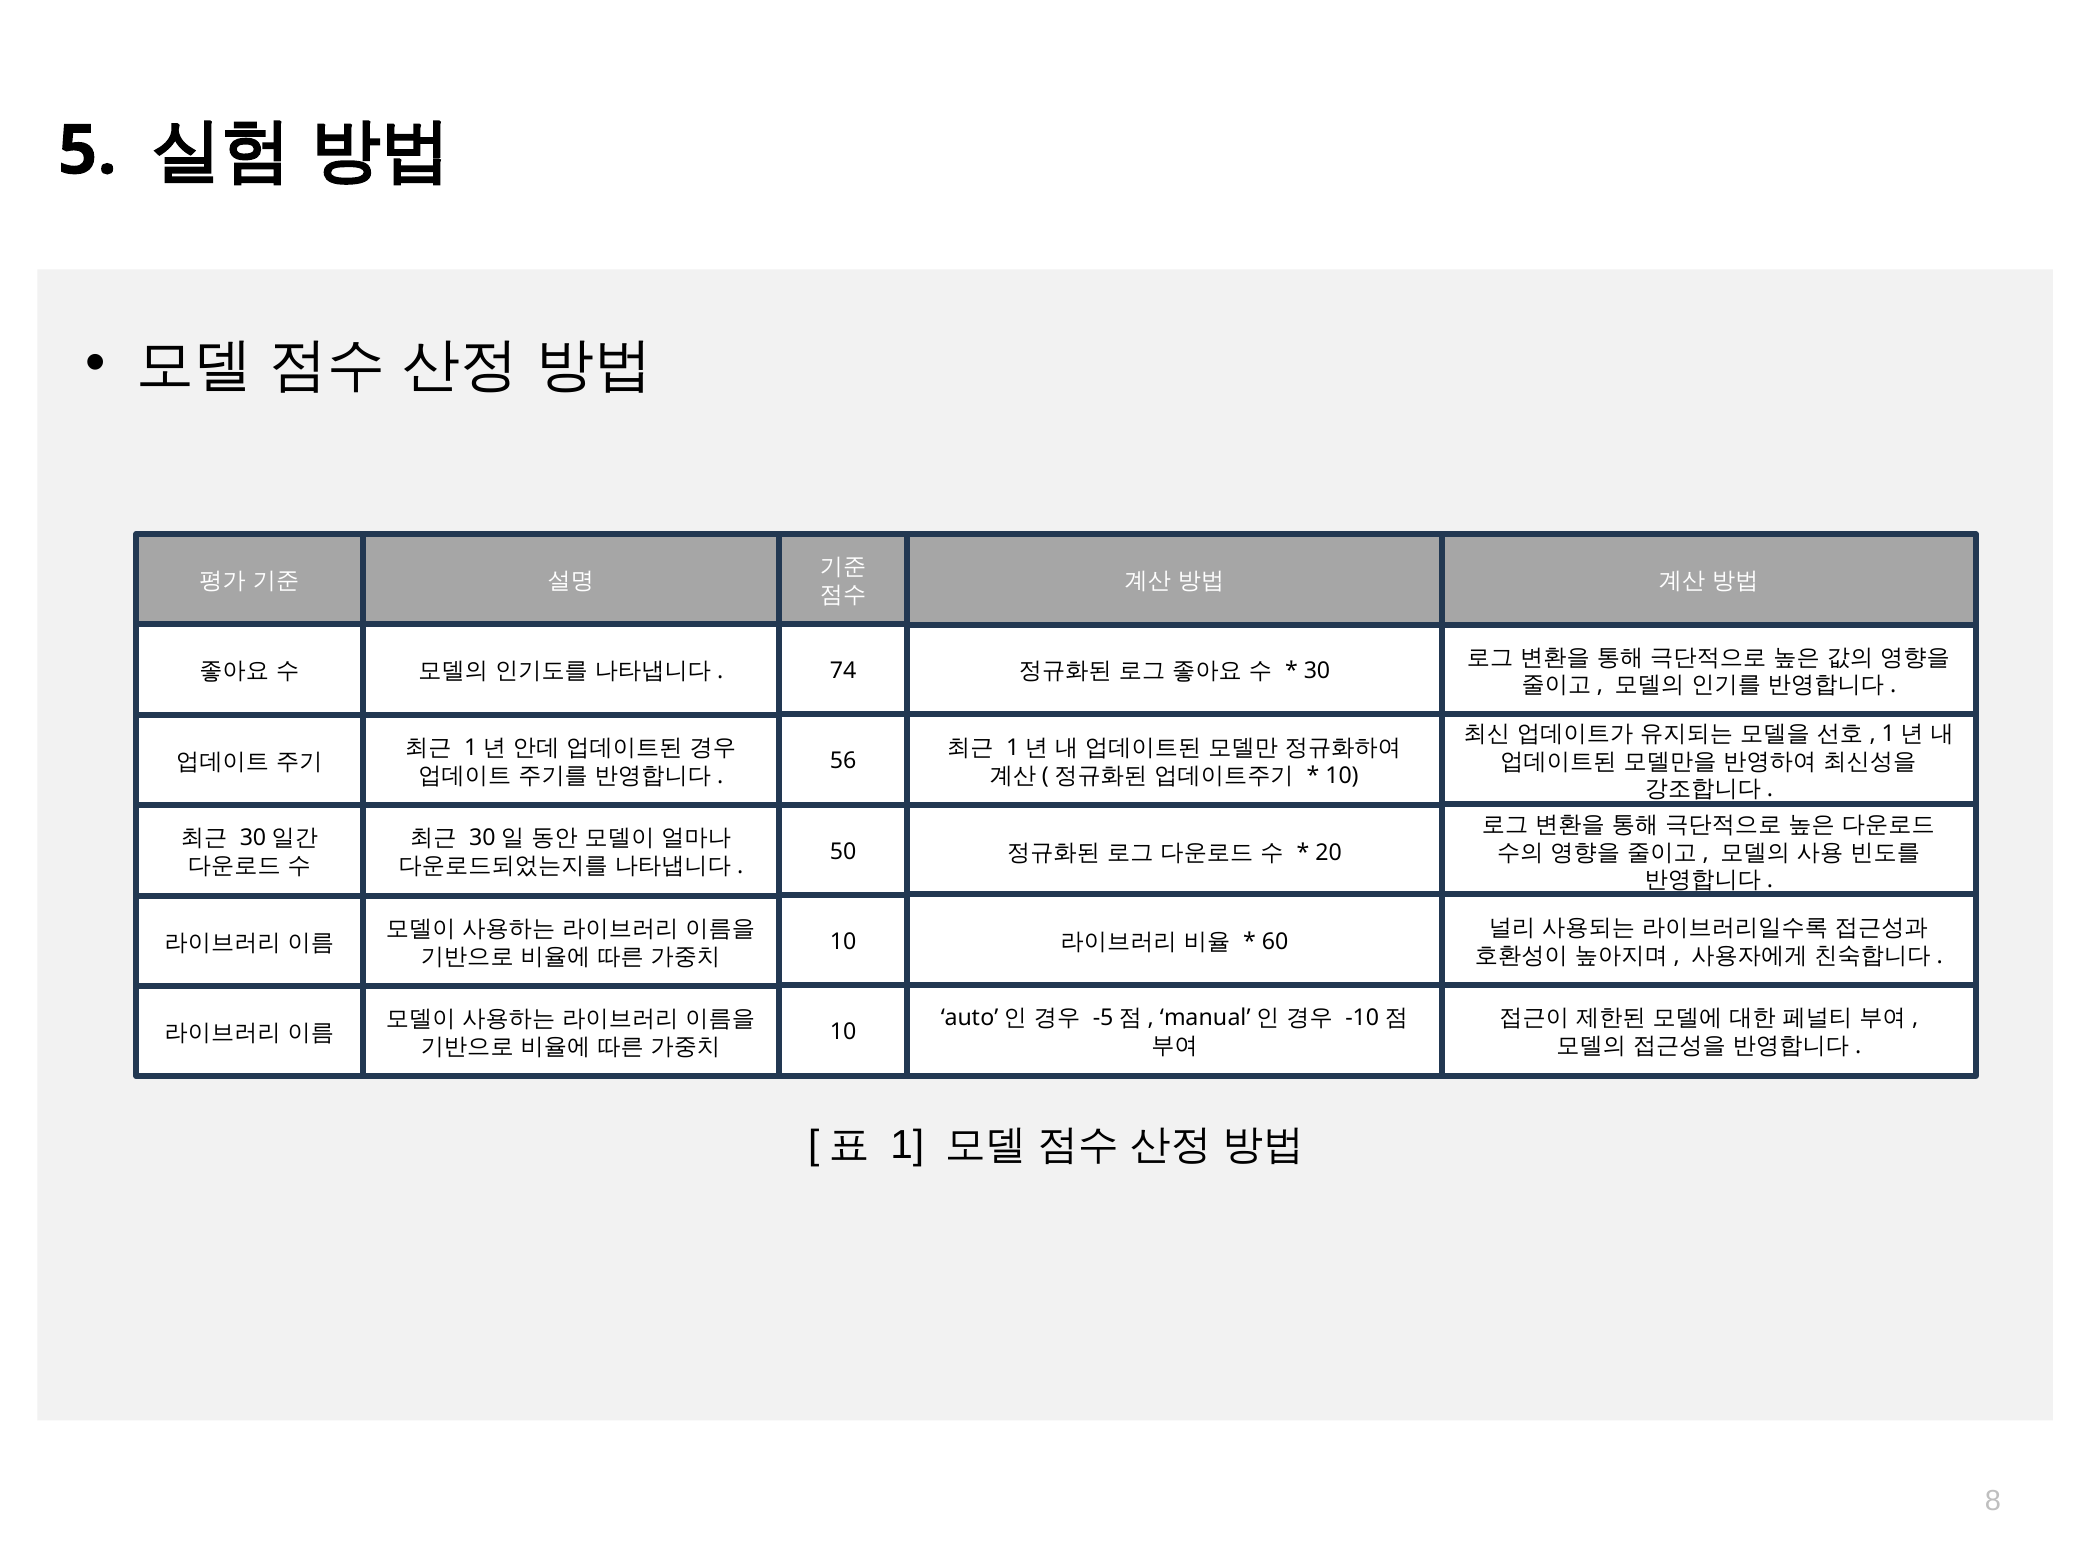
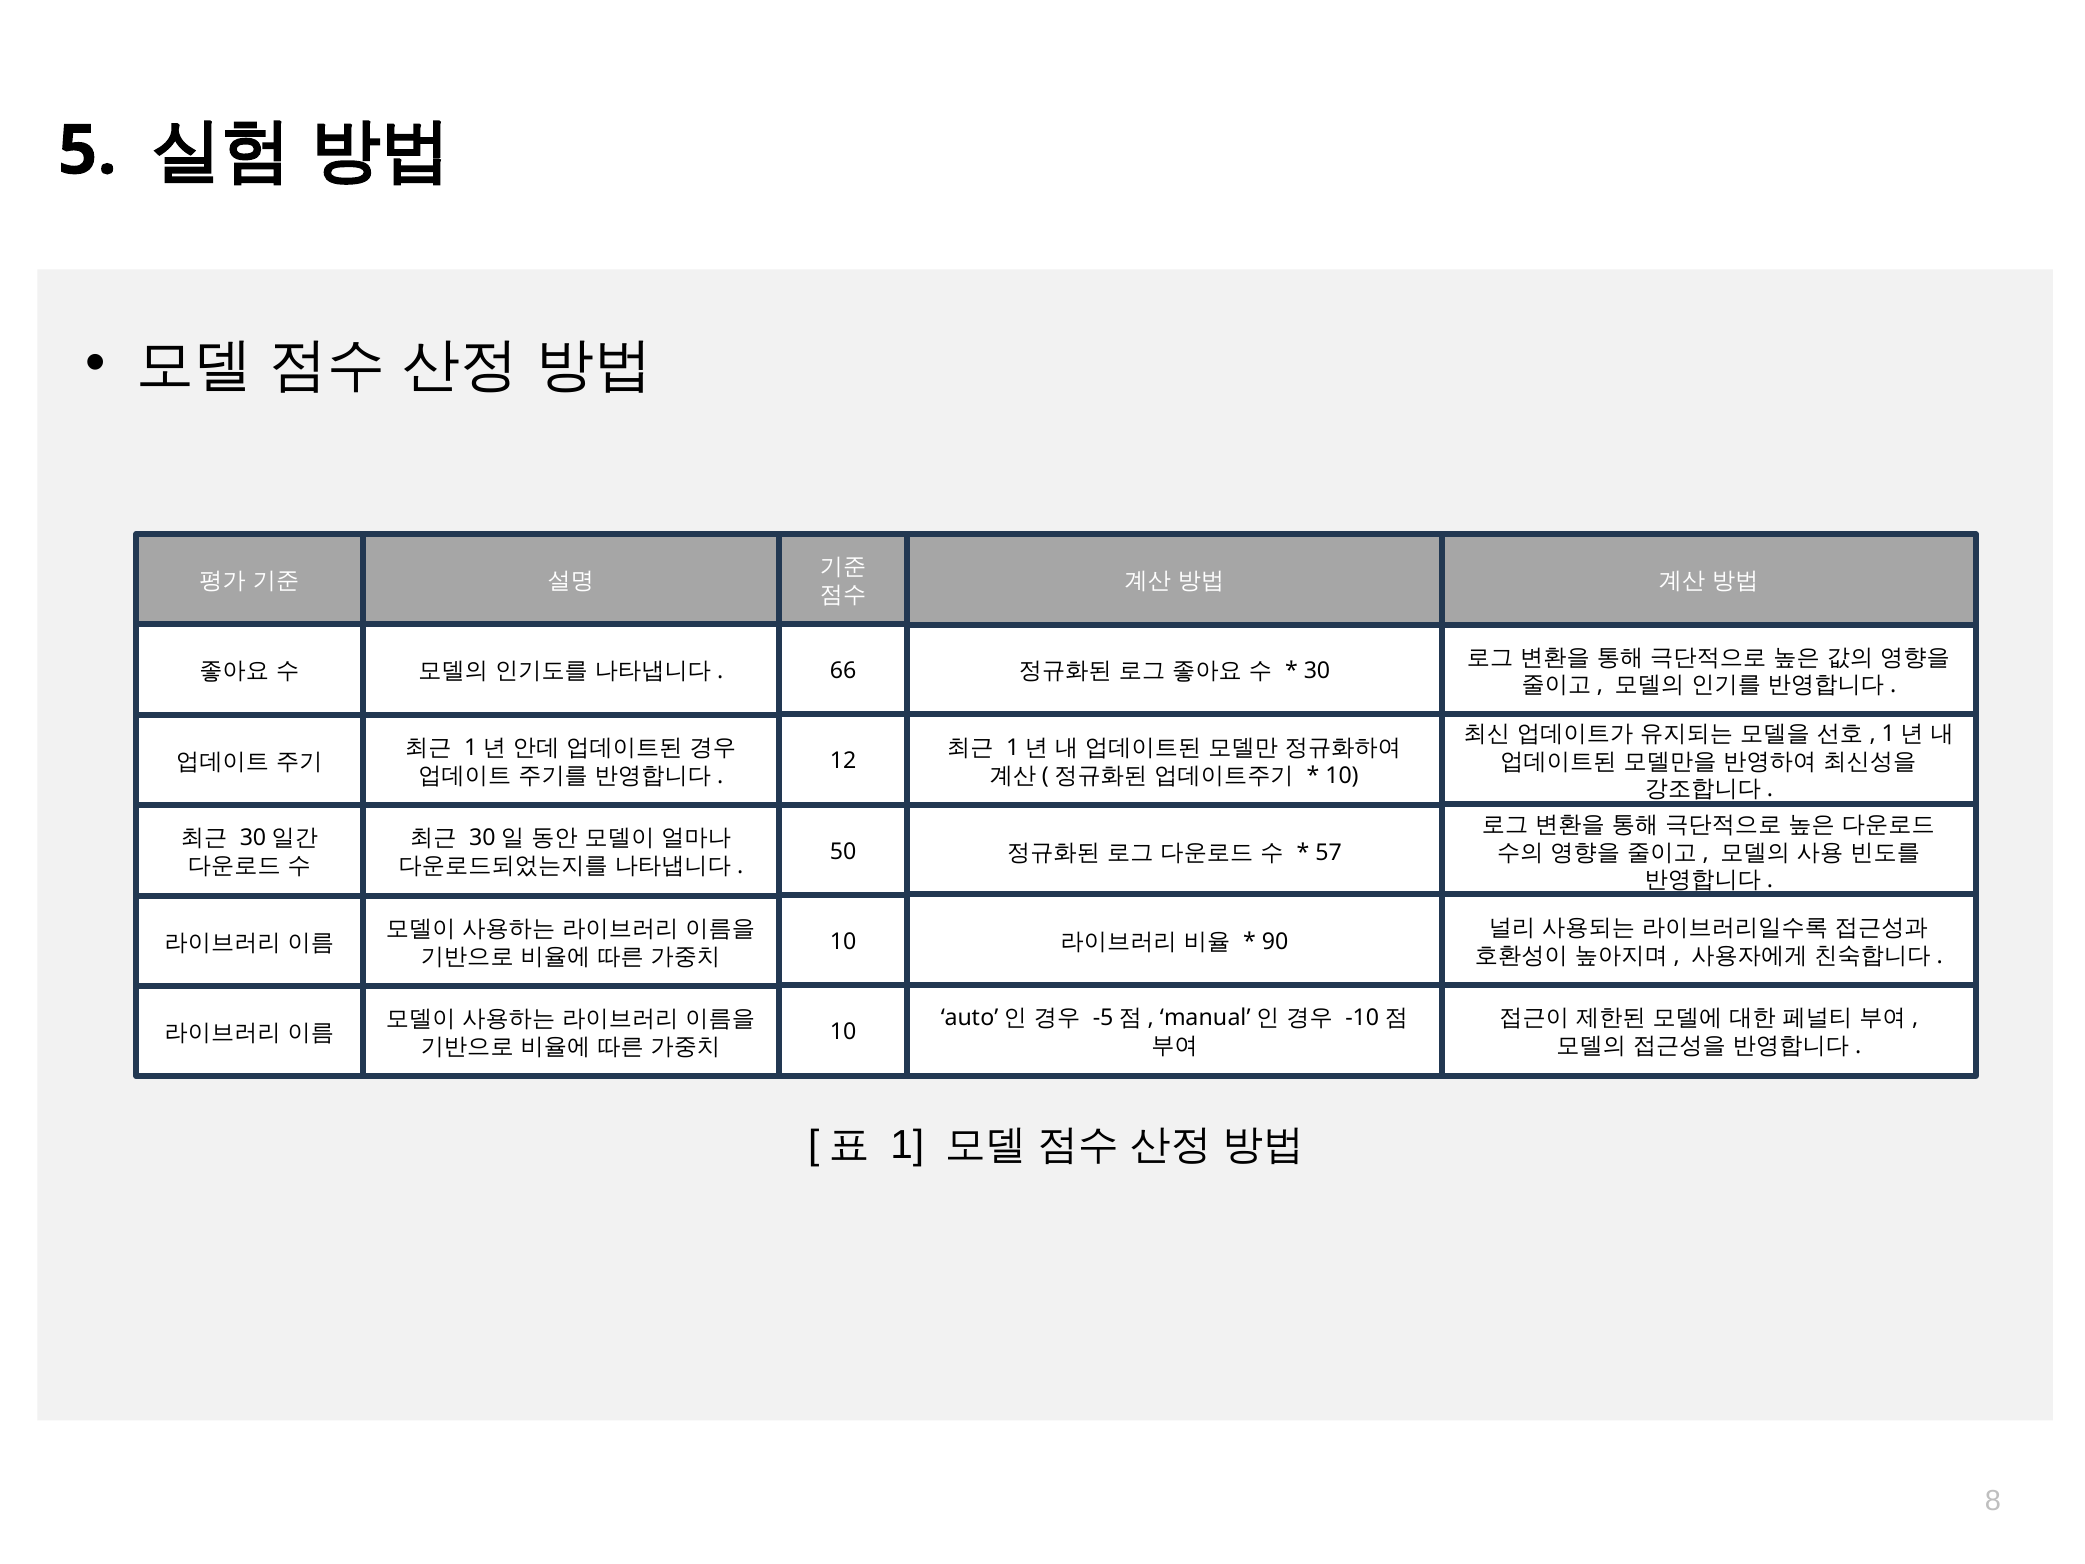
74: 74 -> 66
56: 56 -> 12
20: 20 -> 57
60: 60 -> 90
